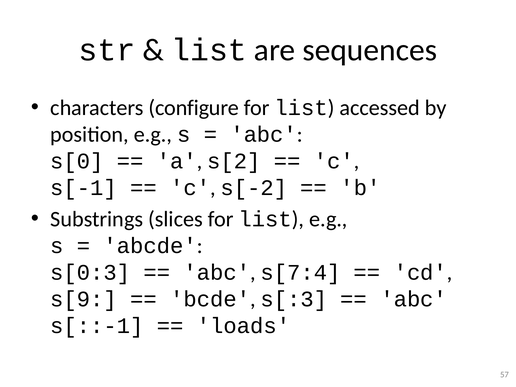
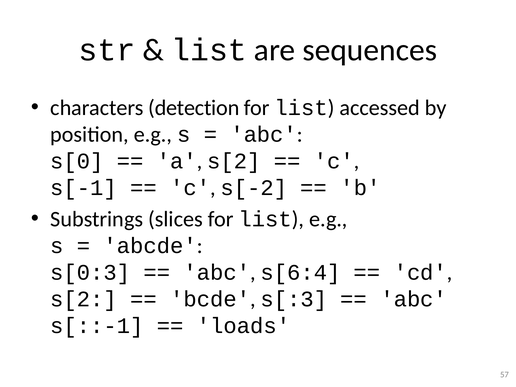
configure: configure -> detection
s[7:4: s[7:4 -> s[6:4
s[9 at (84, 299): s[9 -> s[2
